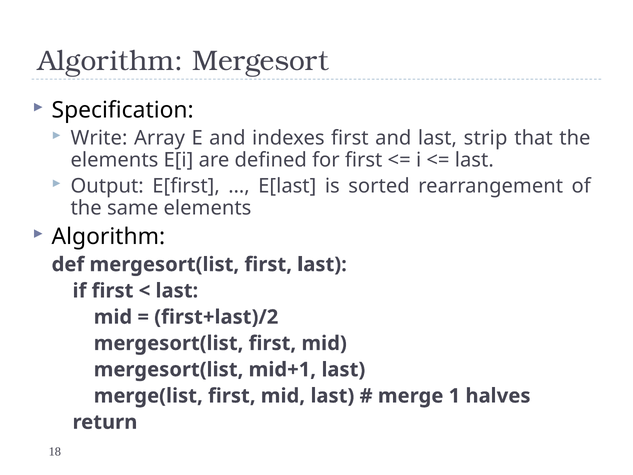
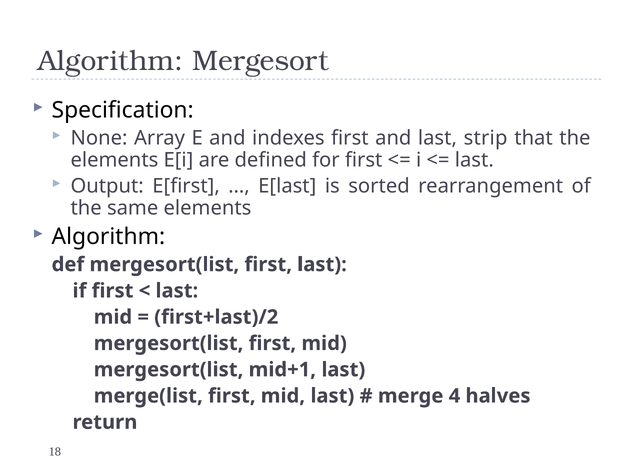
Write: Write -> None
1: 1 -> 4
